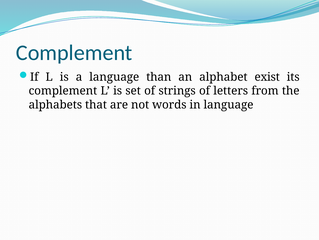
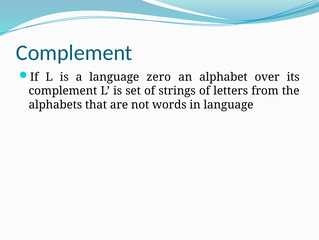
than: than -> zero
exist: exist -> over
